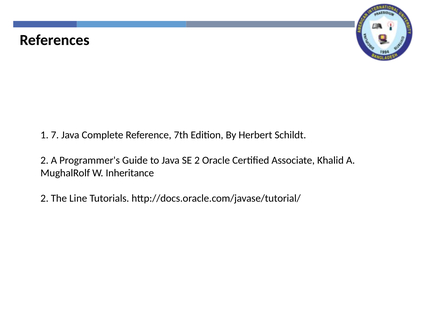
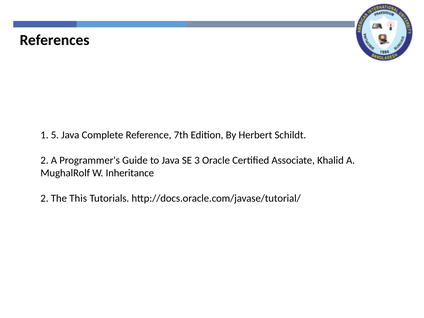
7: 7 -> 5
SE 2: 2 -> 3
Line: Line -> This
